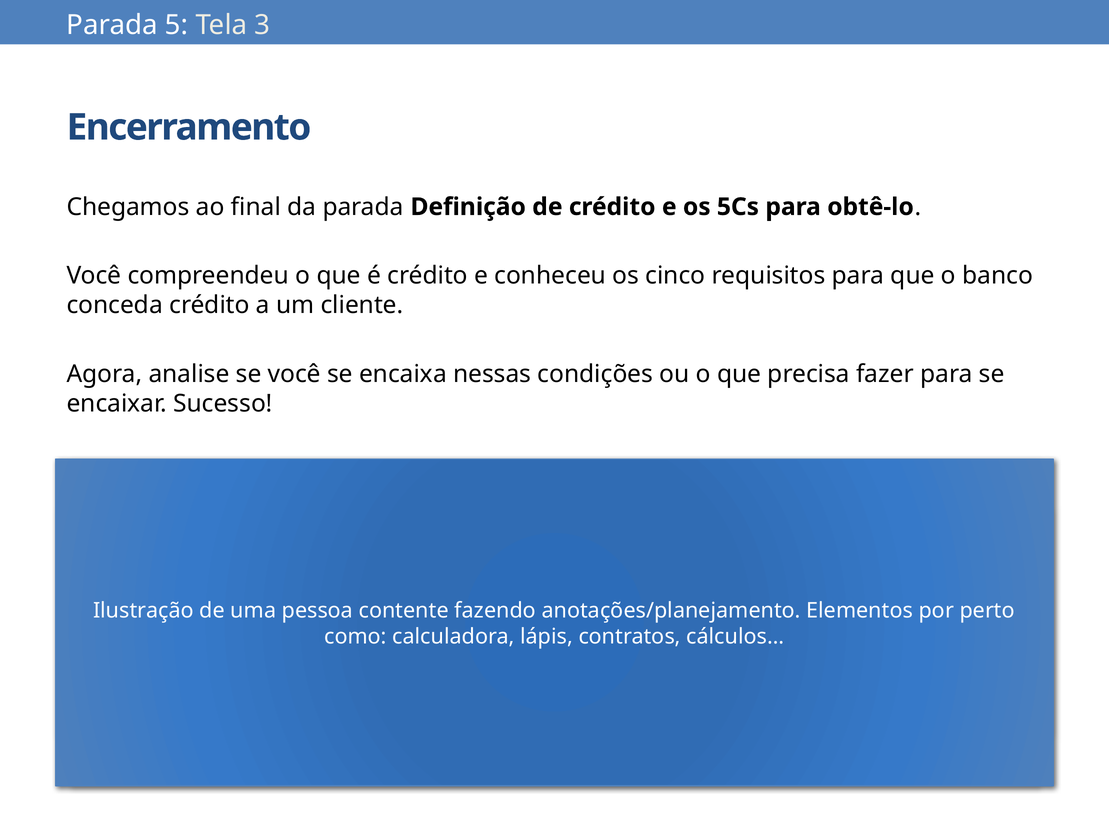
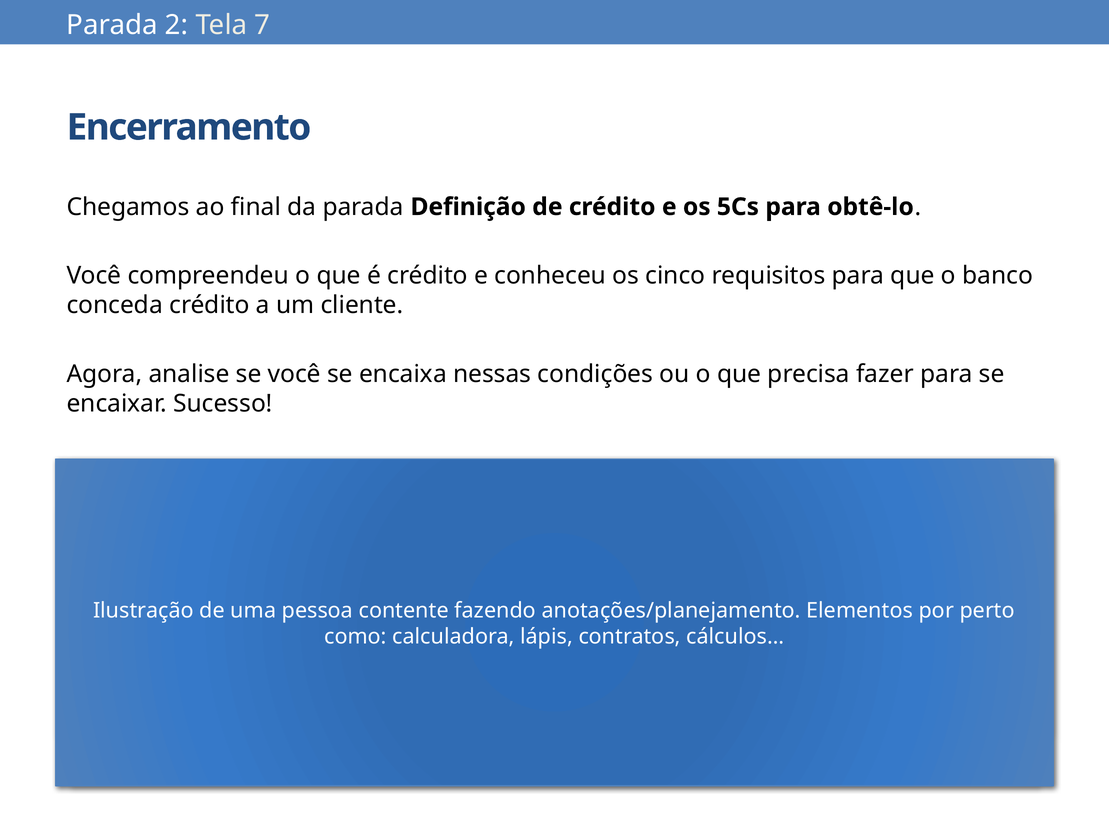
5: 5 -> 2
3: 3 -> 7
